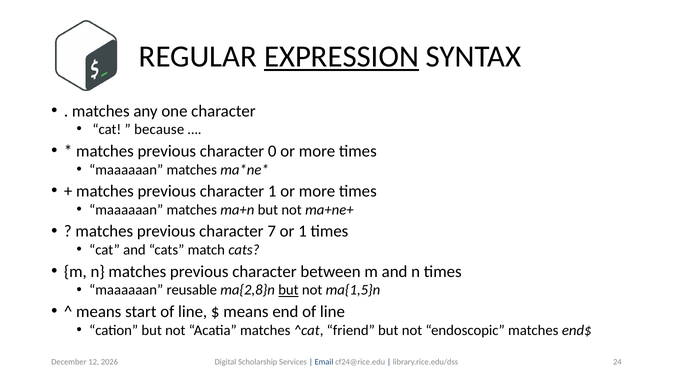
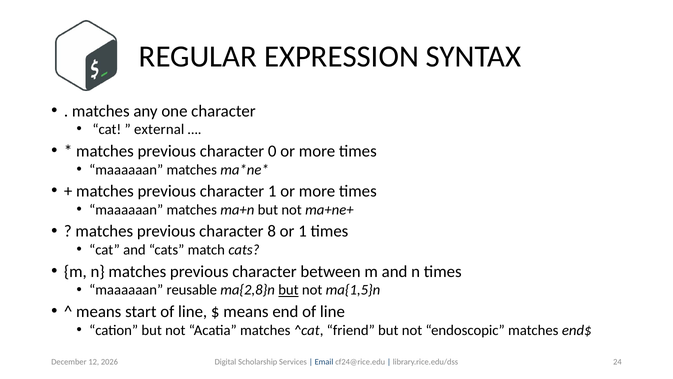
EXPRESSION underline: present -> none
because: because -> external
7: 7 -> 8
